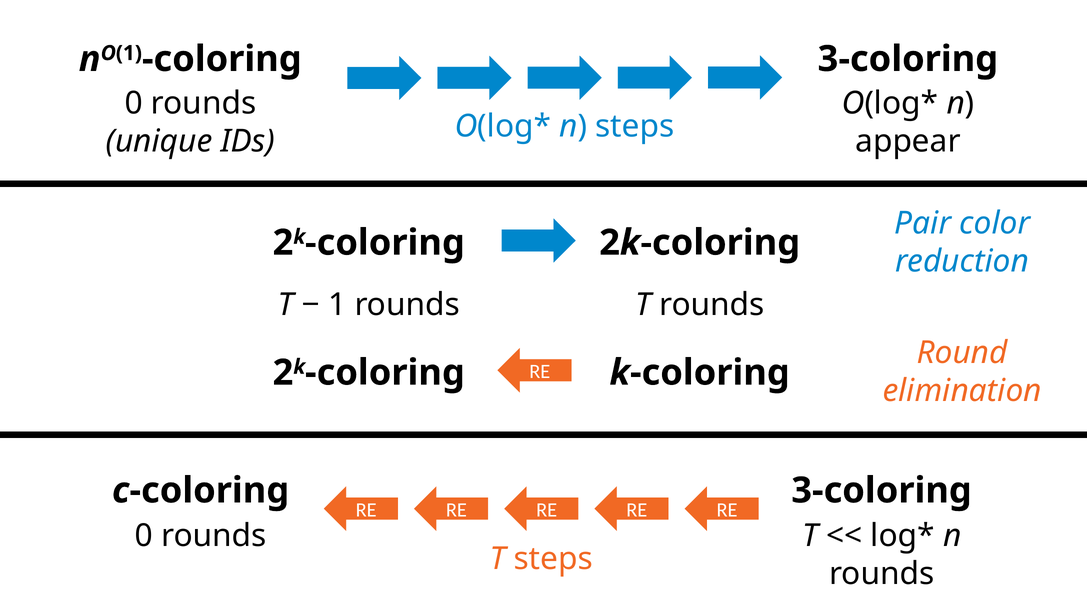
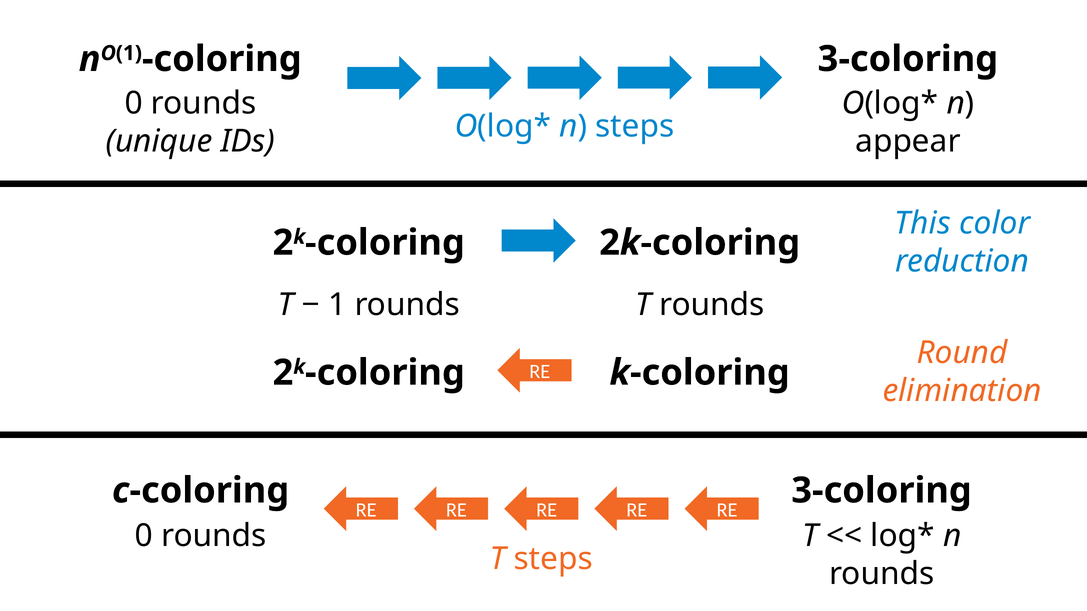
Pair: Pair -> This
